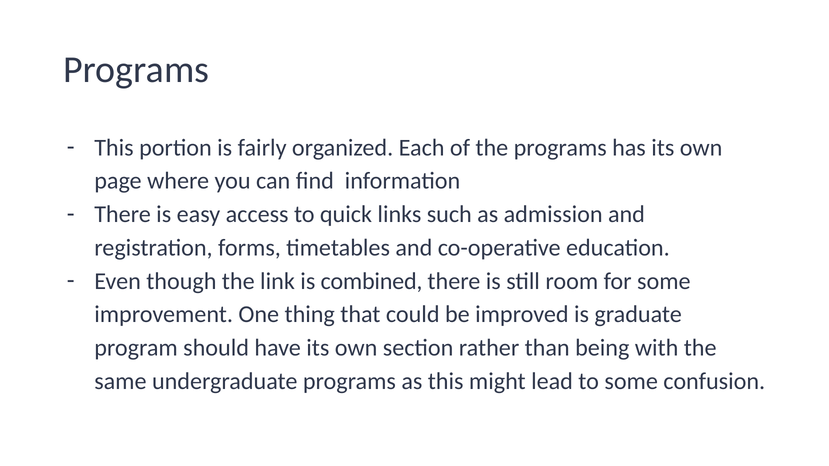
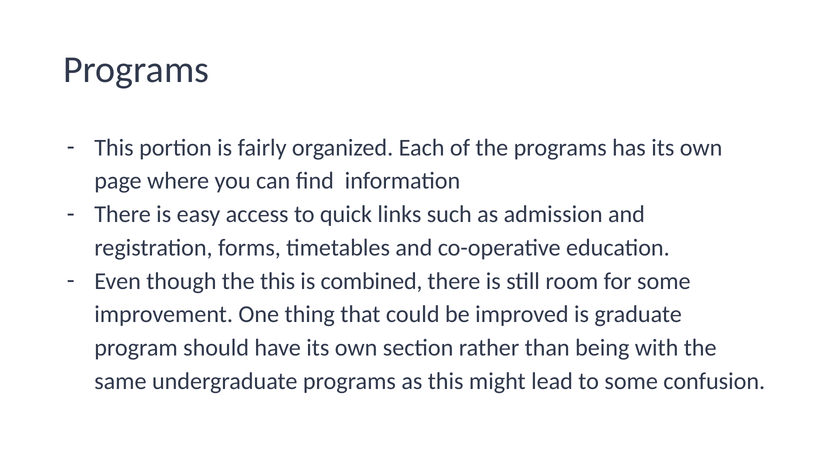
the link: link -> this
